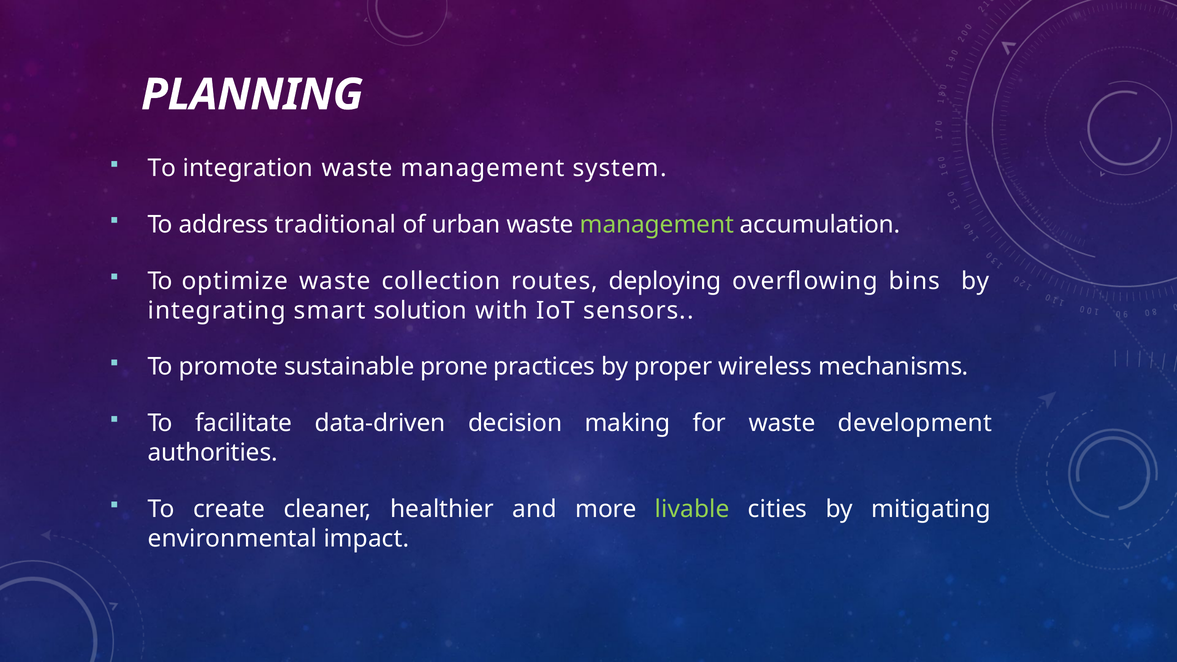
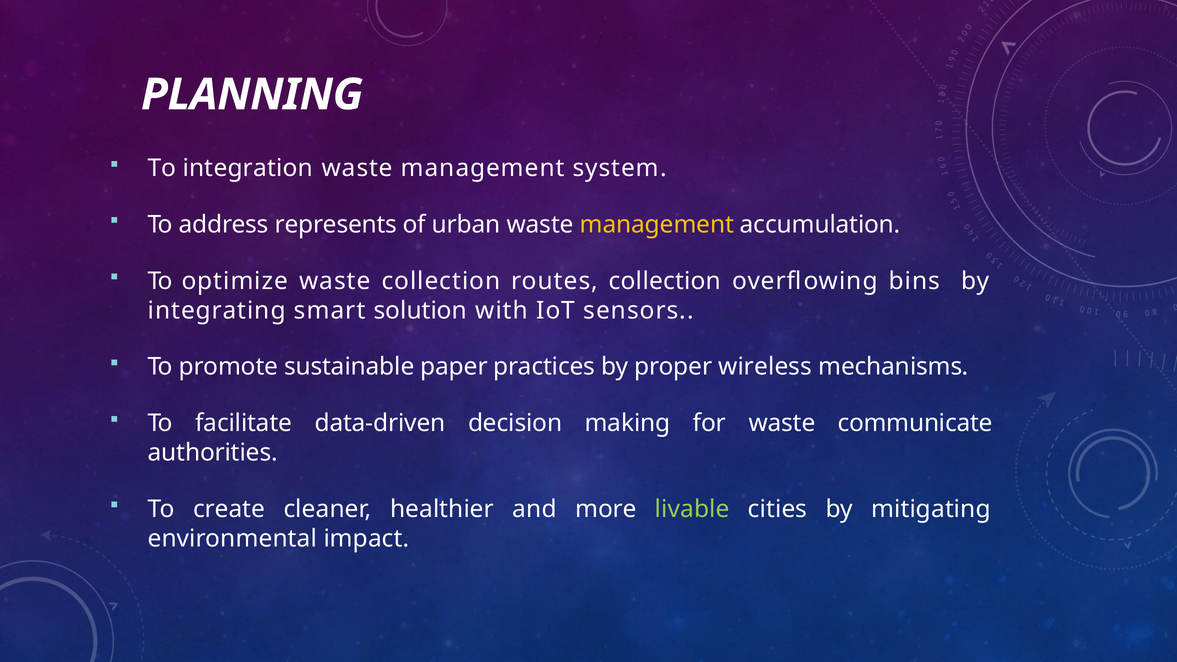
traditional: traditional -> represents
management at (657, 225) colour: light green -> yellow
routes deploying: deploying -> collection
prone: prone -> paper
development: development -> communicate
